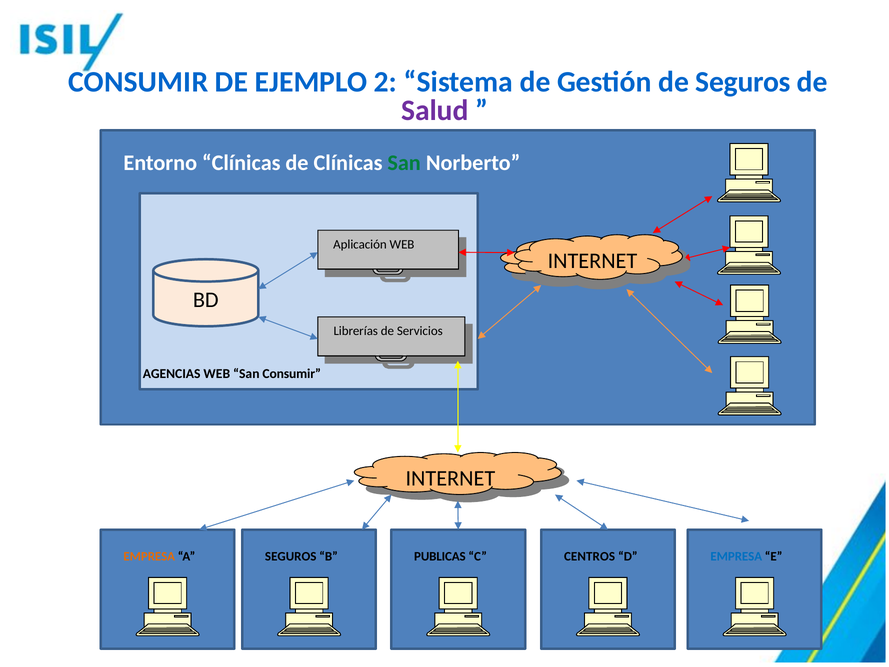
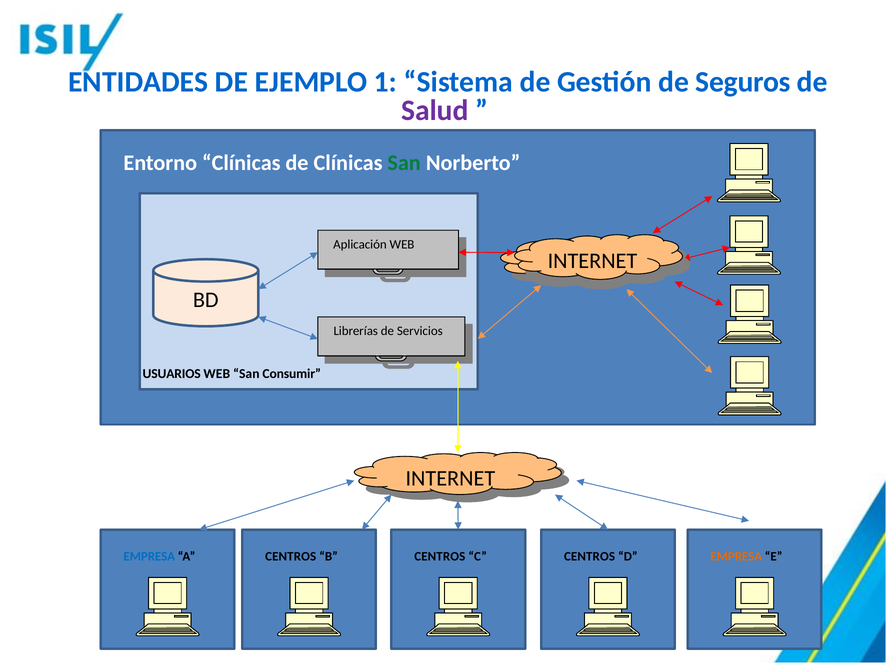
CONSUMIR at (138, 82): CONSUMIR -> ENTIDADES
2: 2 -> 1
AGENCIAS: AGENCIAS -> USUARIOS
EMPRESA at (149, 556) colour: orange -> blue
A SEGUROS: SEGUROS -> CENTROS
B PUBLICAS: PUBLICAS -> CENTROS
EMPRESA at (736, 556) colour: blue -> orange
